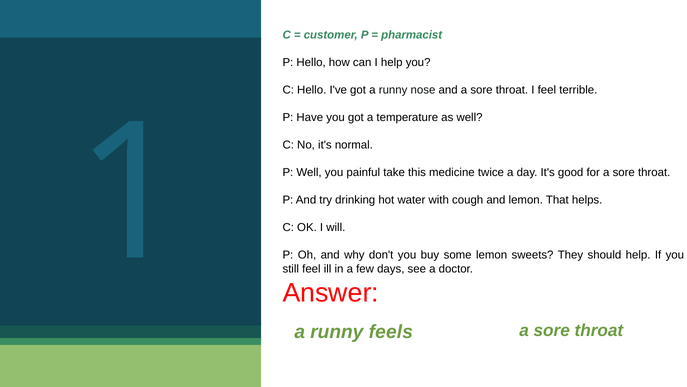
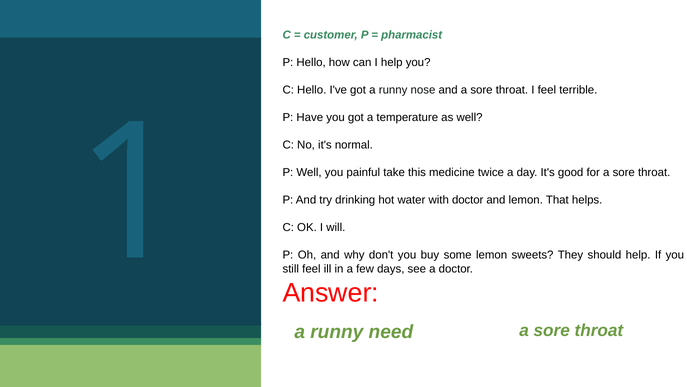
with cough: cough -> doctor
feels: feels -> need
